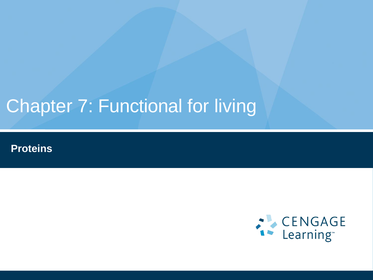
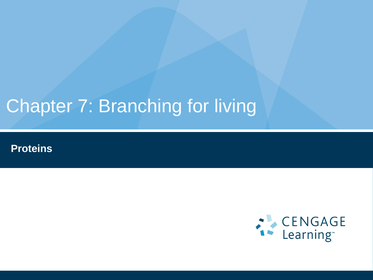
Functional: Functional -> Branching
